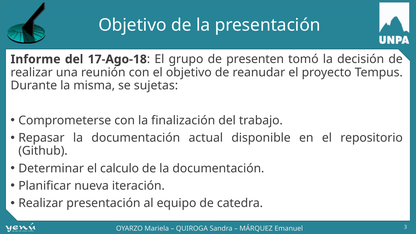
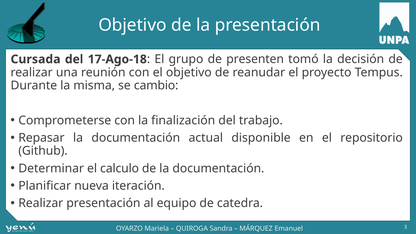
Informe: Informe -> Cursada
sujetas: sujetas -> cambio
